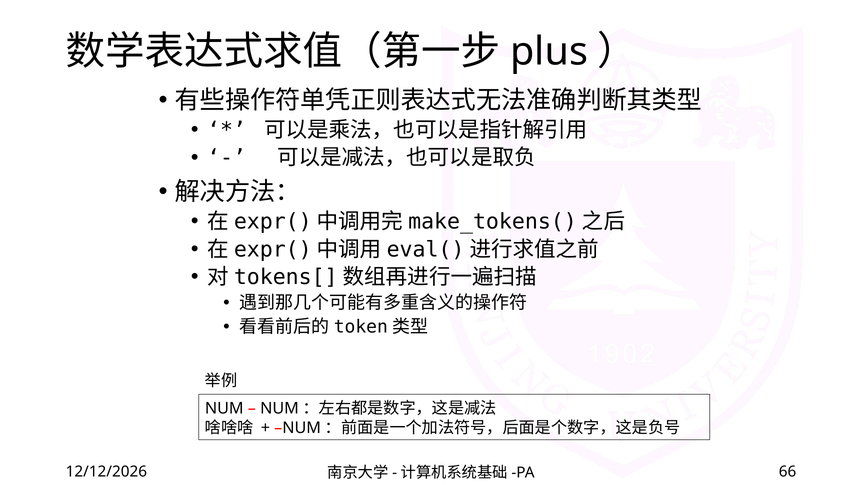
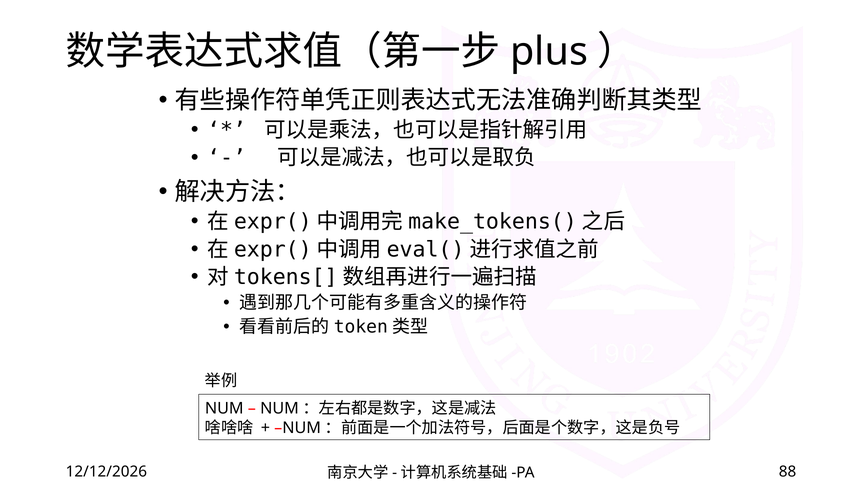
66: 66 -> 88
